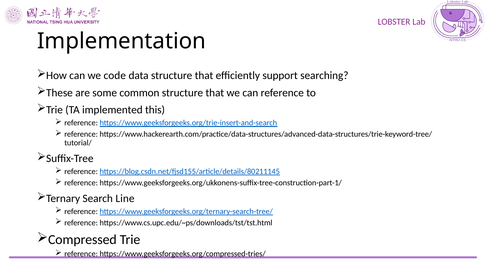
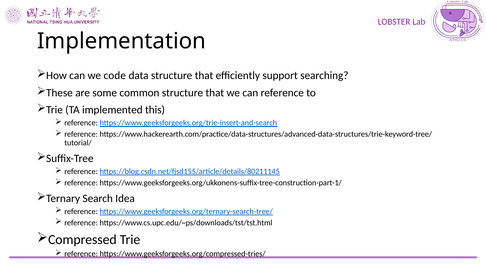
Line: Line -> Idea
